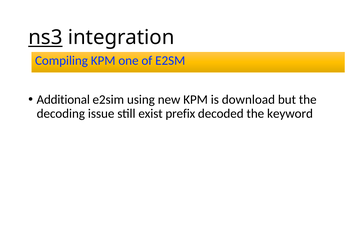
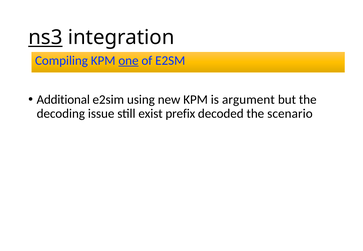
one underline: none -> present
download: download -> argument
keyword: keyword -> scenario
